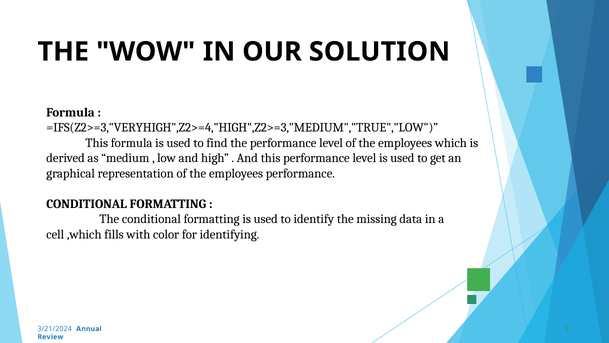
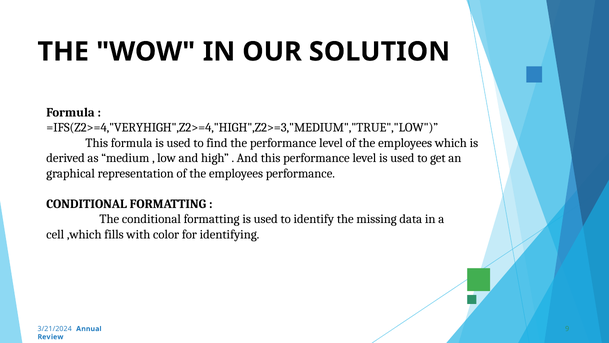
=IFS(Z2>=3,"VERYHIGH",Z2>=4,"HIGH",Z2>=3,"MEDIUM","TRUE","LOW: =IFS(Z2>=3,"VERYHIGH",Z2>=4,"HIGH",Z2>=3,"MEDIUM","TRUE","LOW -> =IFS(Z2>=4,"VERYHIGH",Z2>=4,"HIGH",Z2>=3,"MEDIUM","TRUE","LOW
